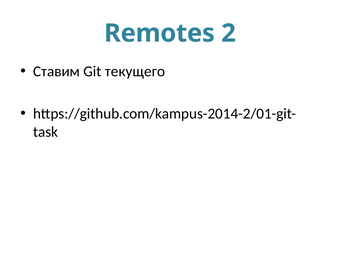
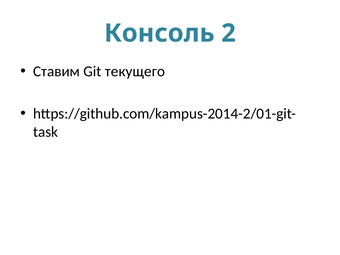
Remotes: Remotes -> Консоль
